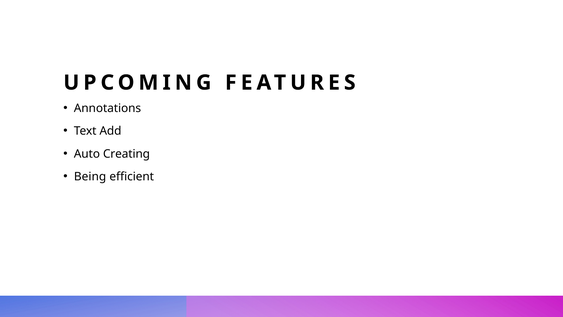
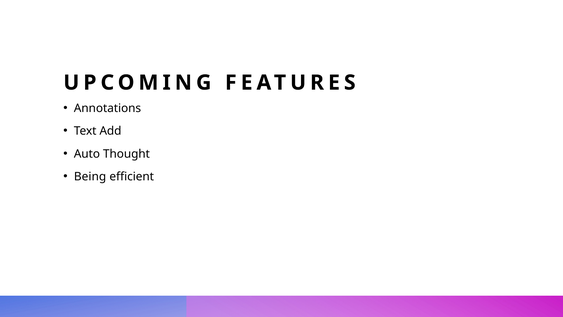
Creating: Creating -> Thought
